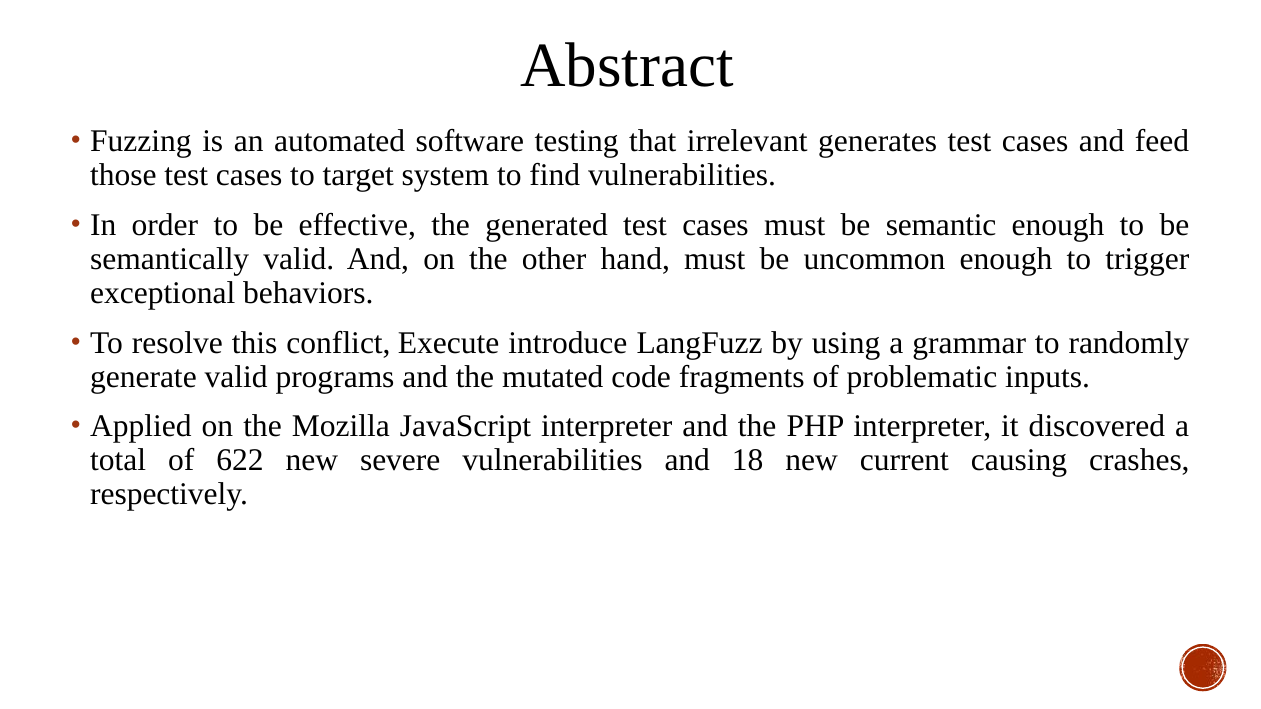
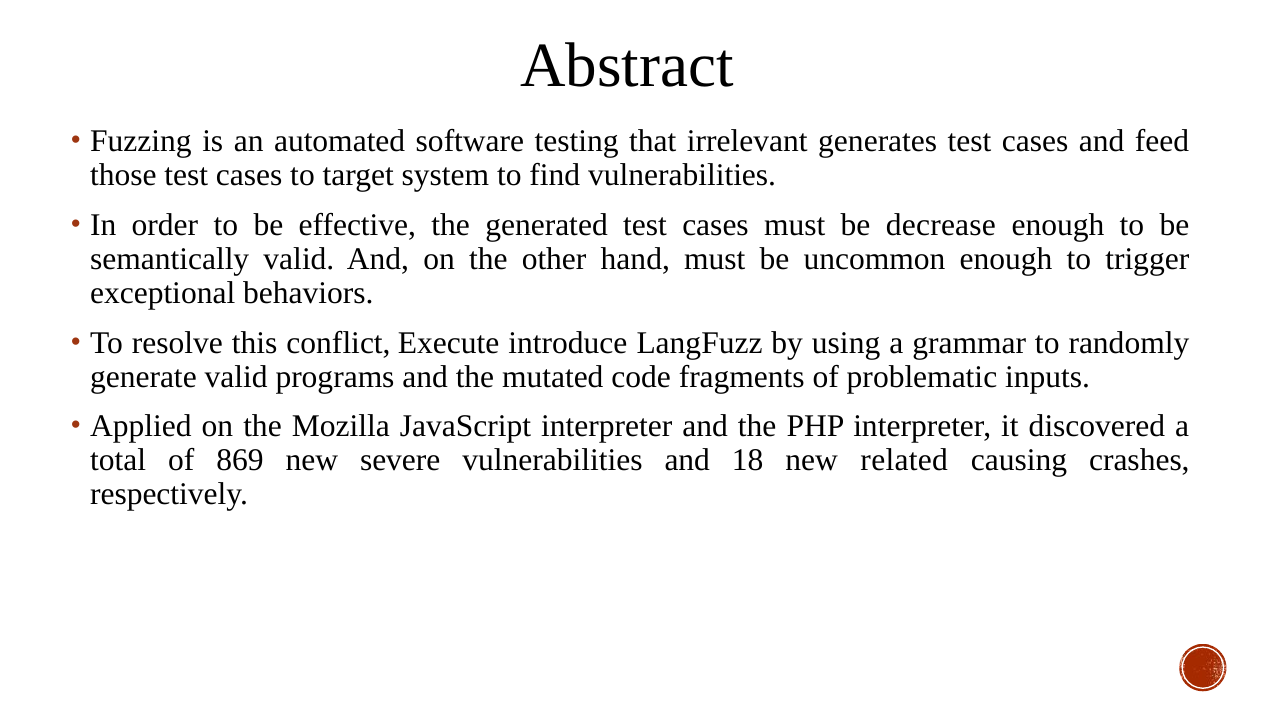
semantic: semantic -> decrease
622: 622 -> 869
current: current -> related
